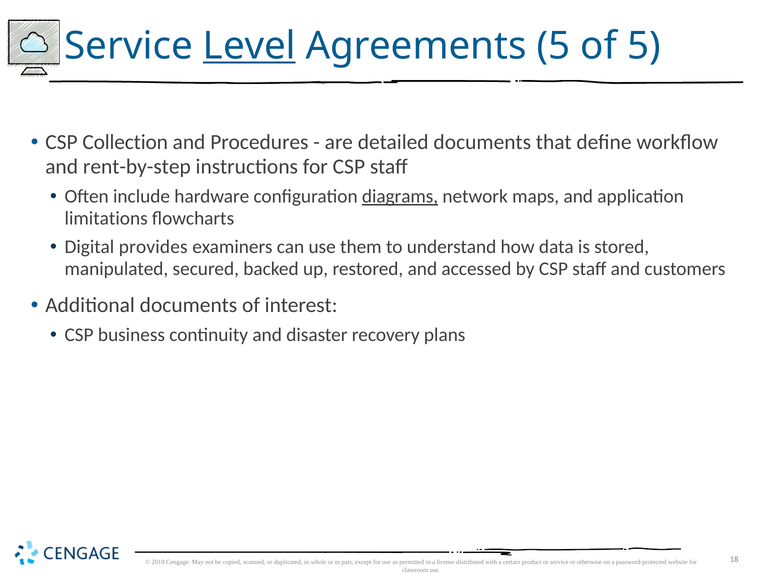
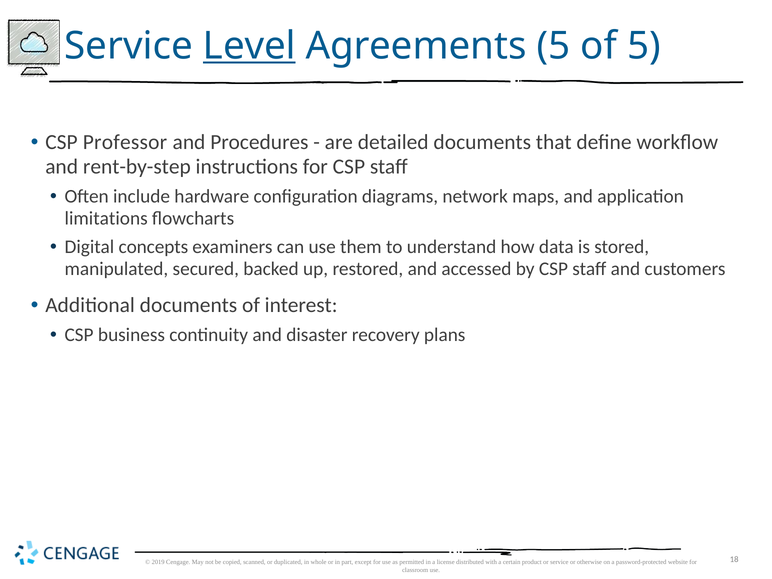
Collection: Collection -> Professor
diagrams underline: present -> none
provides: provides -> concepts
